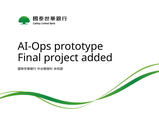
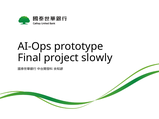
added: added -> slowly
